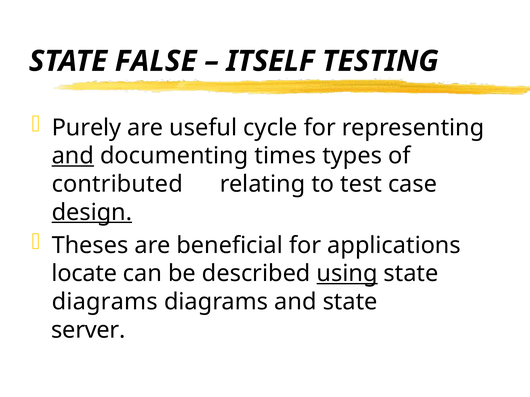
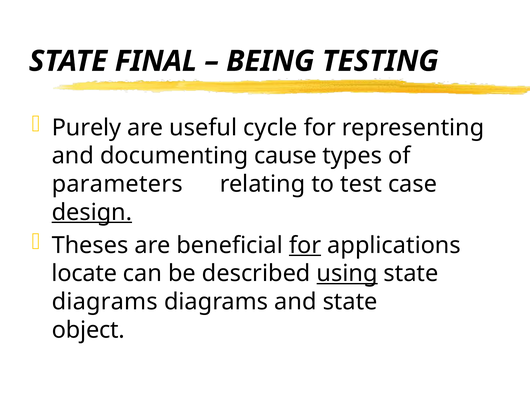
FALSE: FALSE -> FINAL
ITSELF: ITSELF -> BEING
and at (73, 156) underline: present -> none
times: times -> cause
contributed: contributed -> parameters
for at (305, 246) underline: none -> present
server: server -> object
